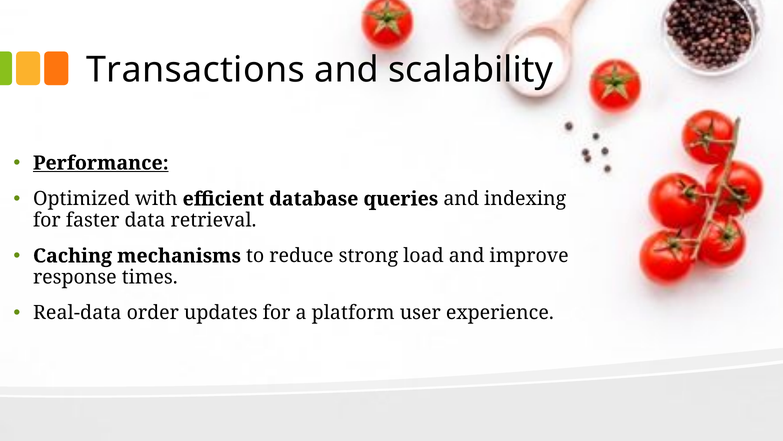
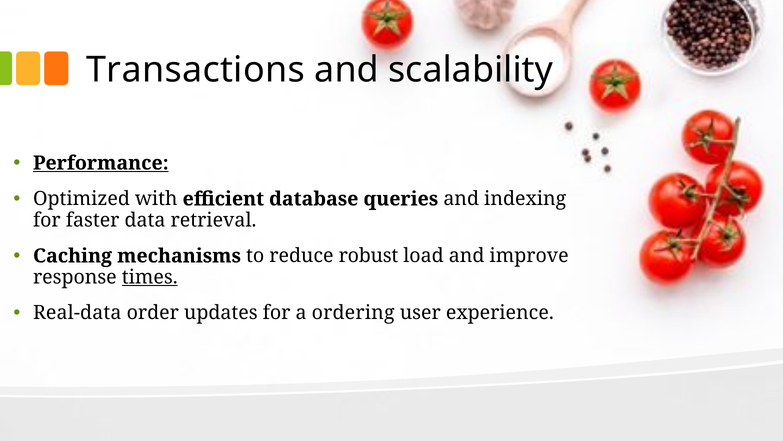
strong: strong -> robust
times underline: none -> present
platform: platform -> ordering
